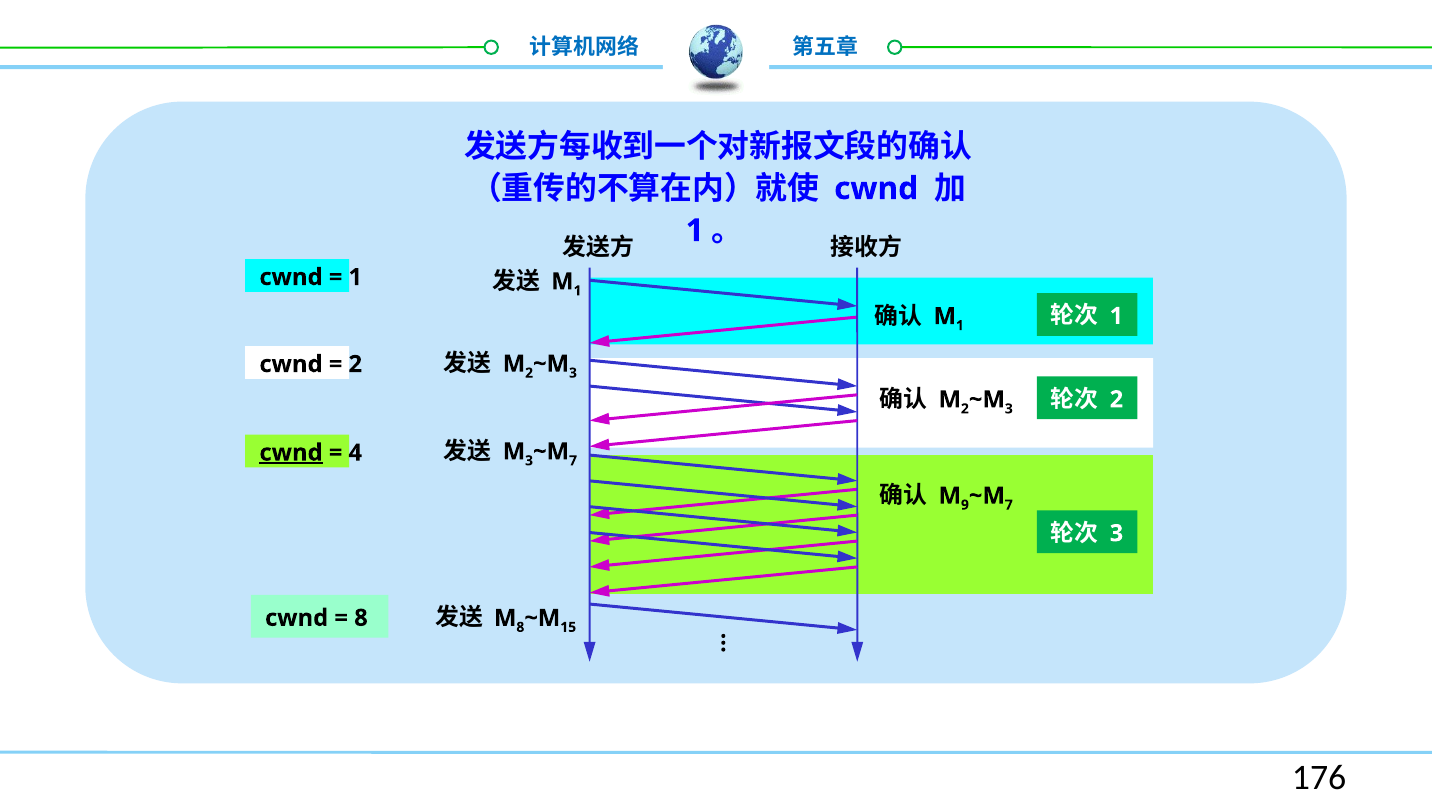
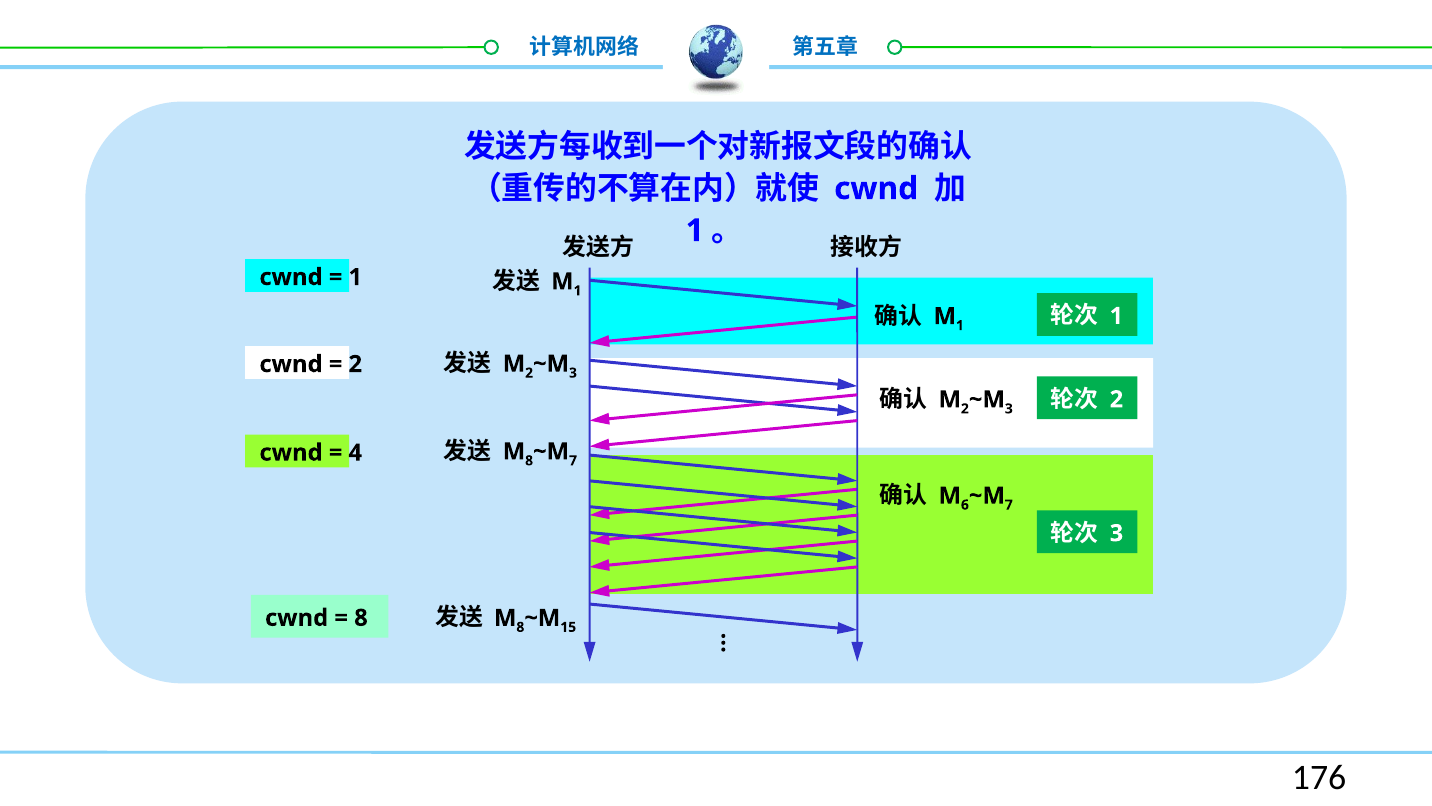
3 at (529, 460): 3 -> 8
cwnd at (291, 452) underline: present -> none
9: 9 -> 6
